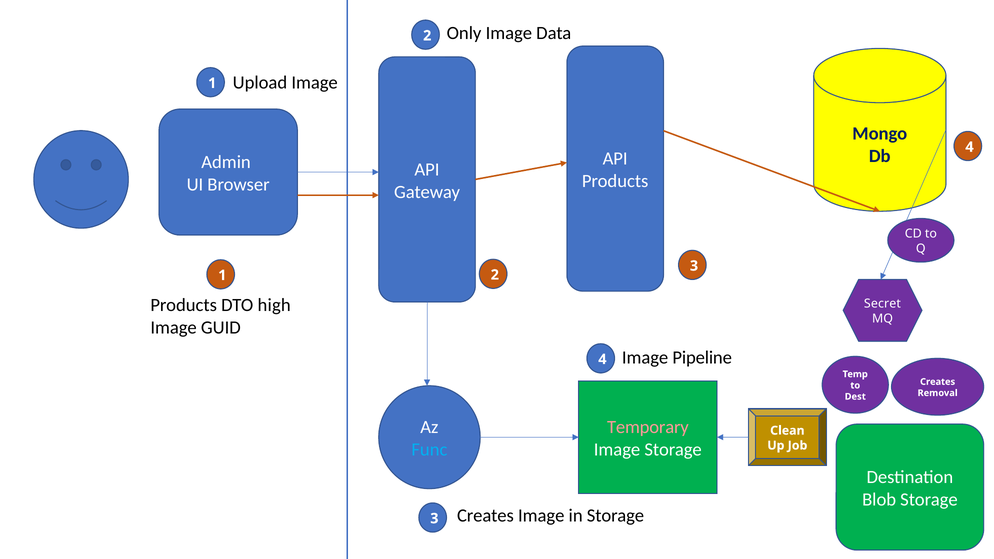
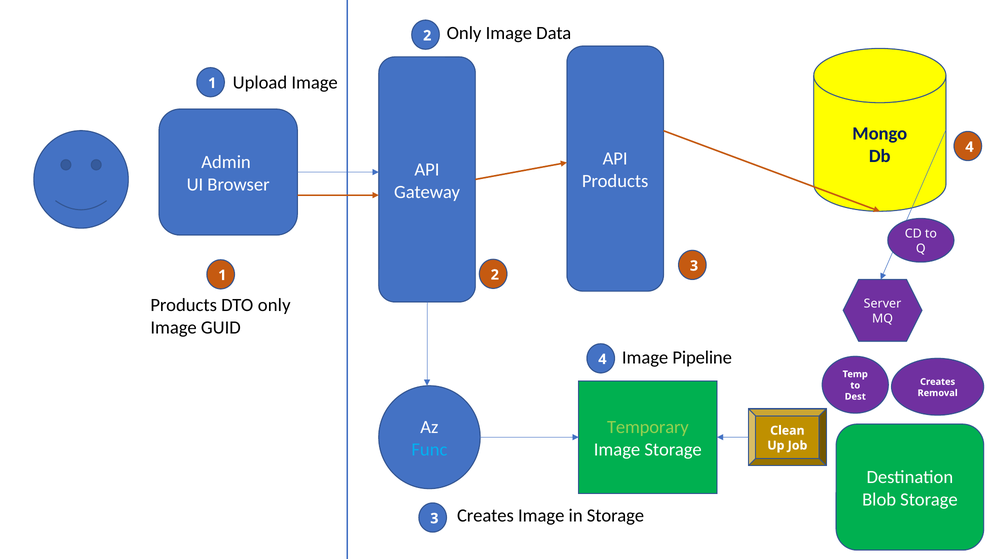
DTO high: high -> only
Secret: Secret -> Server
Temporary colour: pink -> light green
